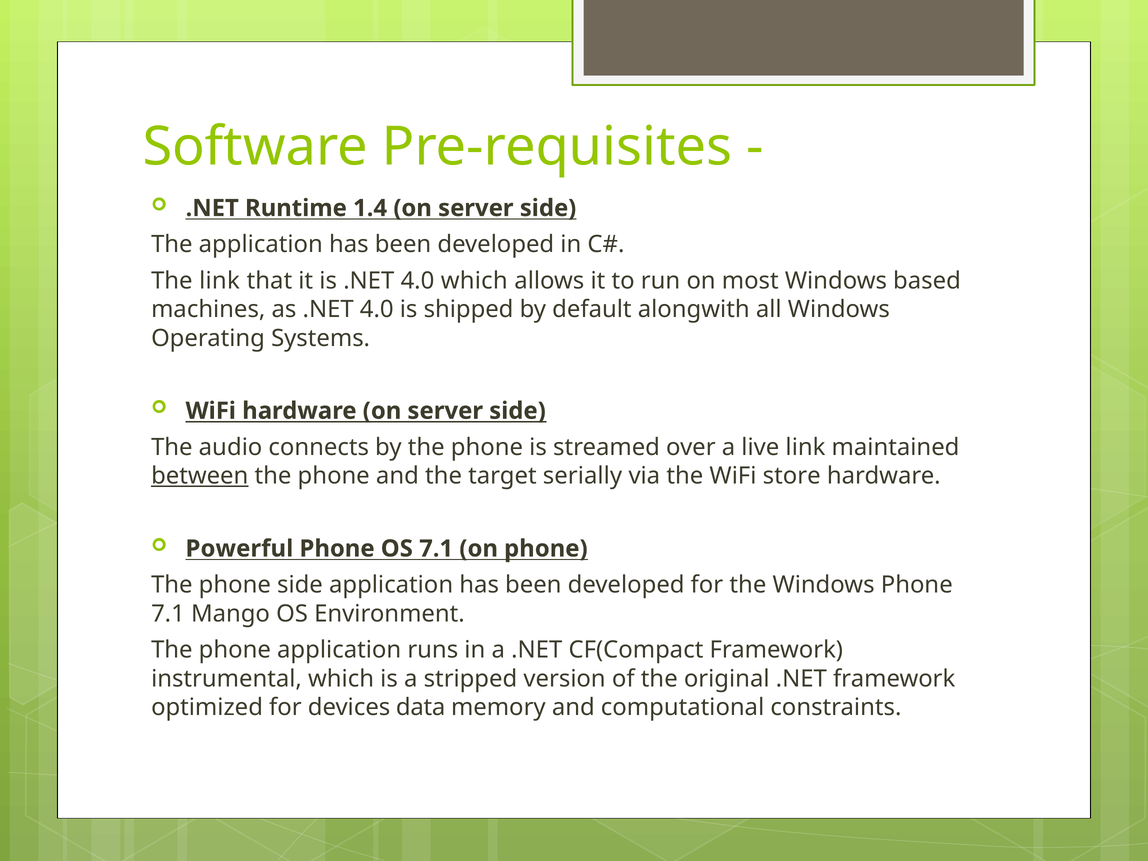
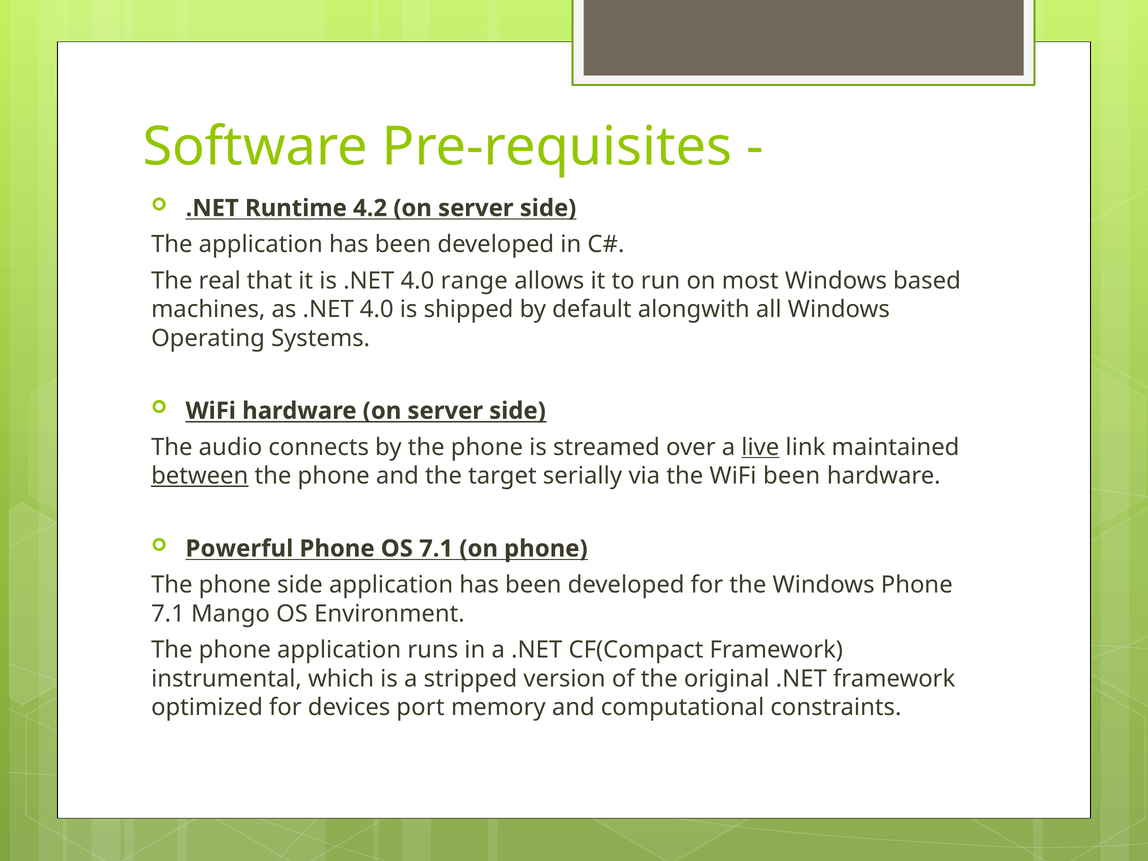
1.4: 1.4 -> 4.2
The link: link -> real
4.0 which: which -> range
live underline: none -> present
WiFi store: store -> been
data: data -> port
